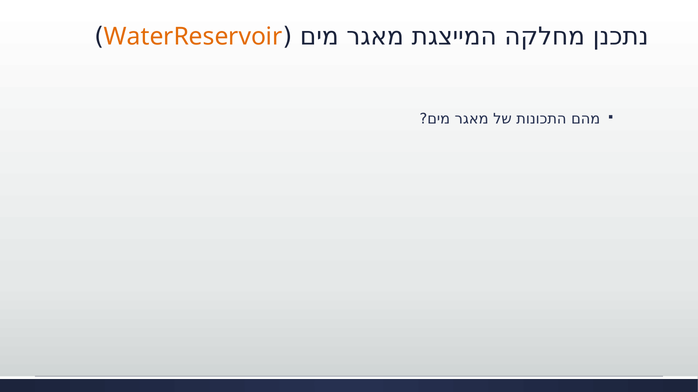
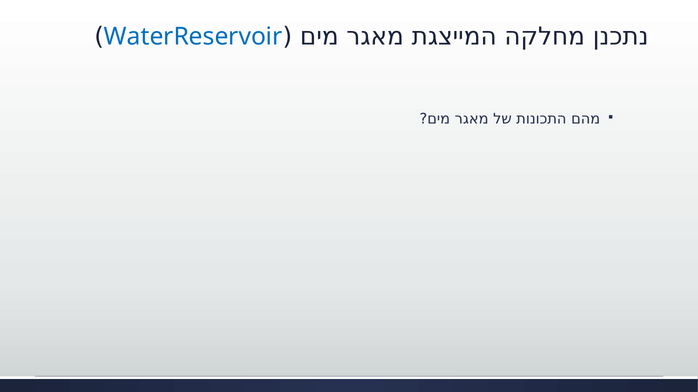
WaterReservoir colour: orange -> blue
